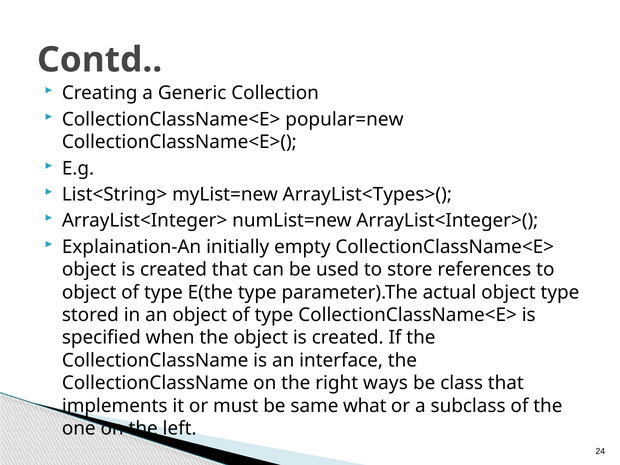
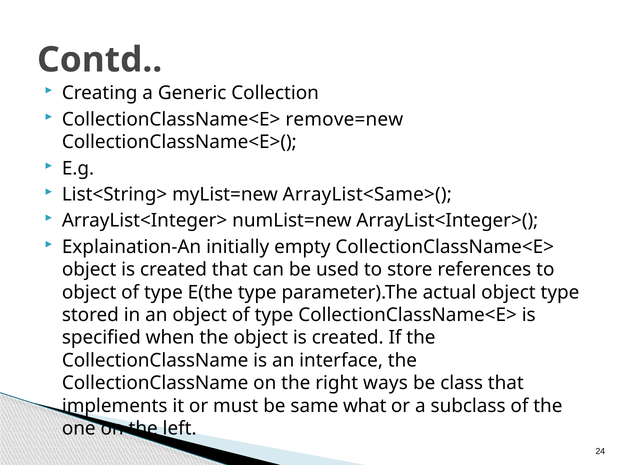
popular=new: popular=new -> remove=new
ArrayList<Types>(: ArrayList<Types>( -> ArrayList<Same>(
